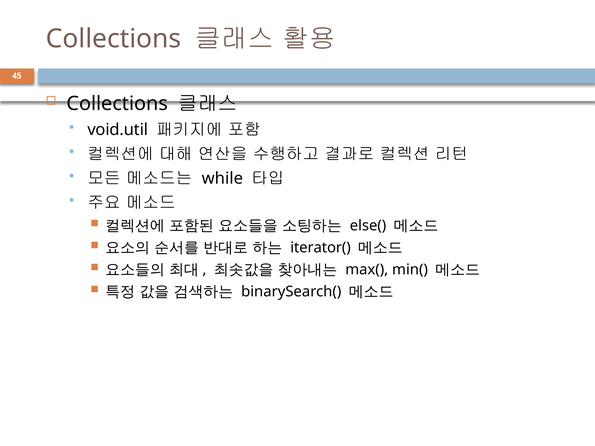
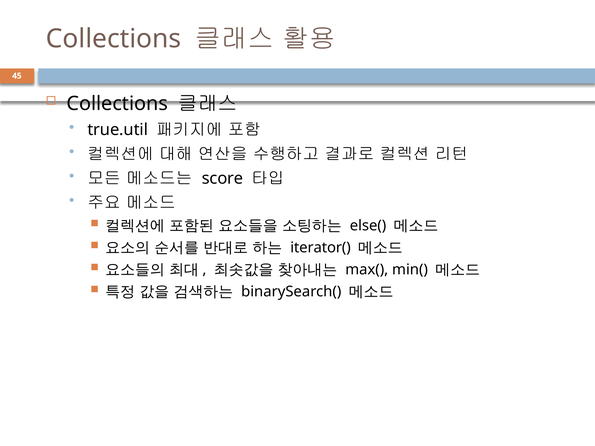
void.util: void.util -> true.util
while: while -> score
